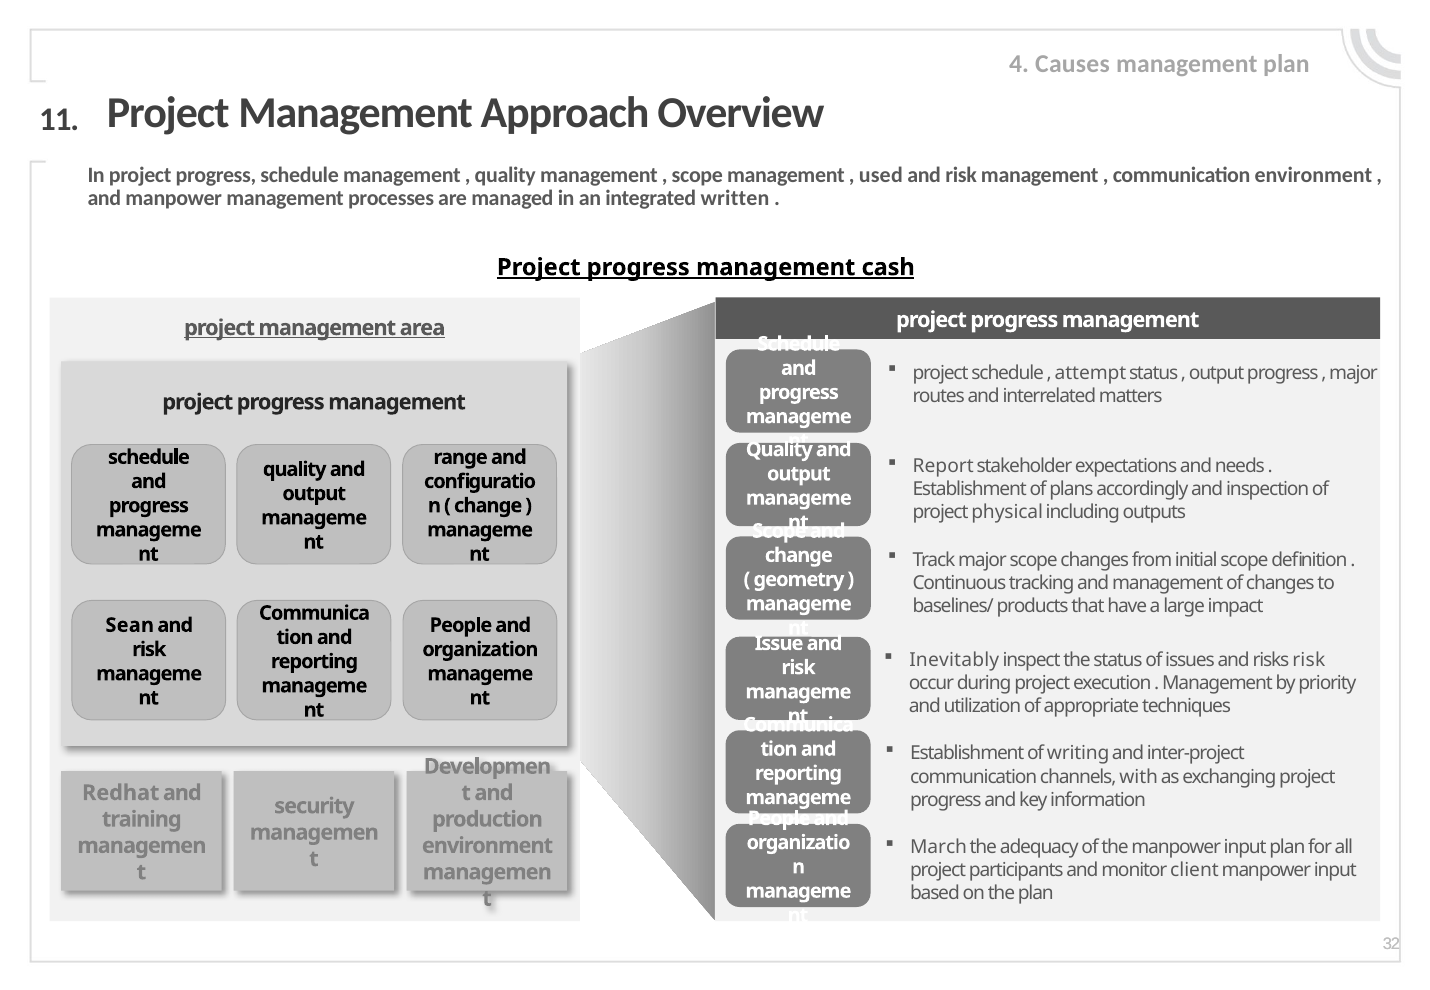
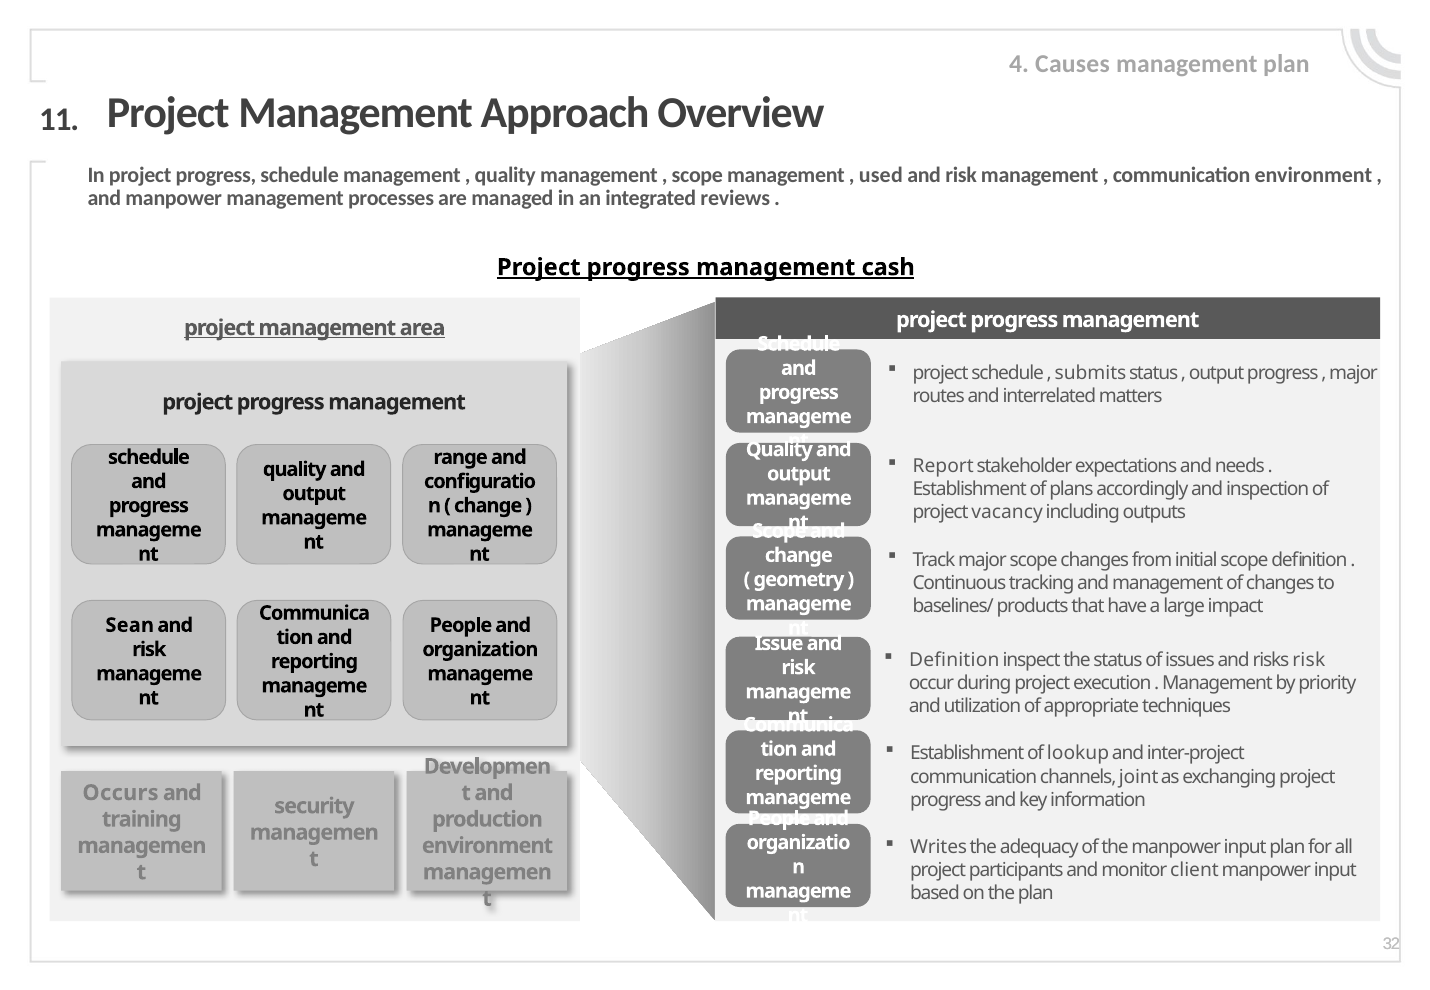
written: written -> reviews
attempt: attempt -> submits
physical: physical -> vacancy
Inevitably at (954, 660): Inevitably -> Definition
writing: writing -> lookup
with: with -> joint
Redhat: Redhat -> Occurs
March: March -> Writes
